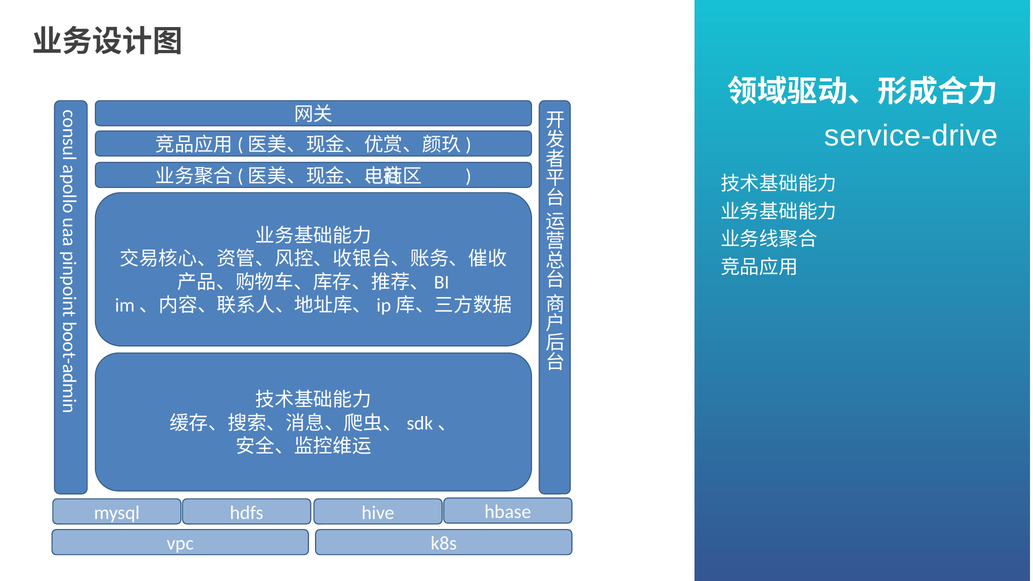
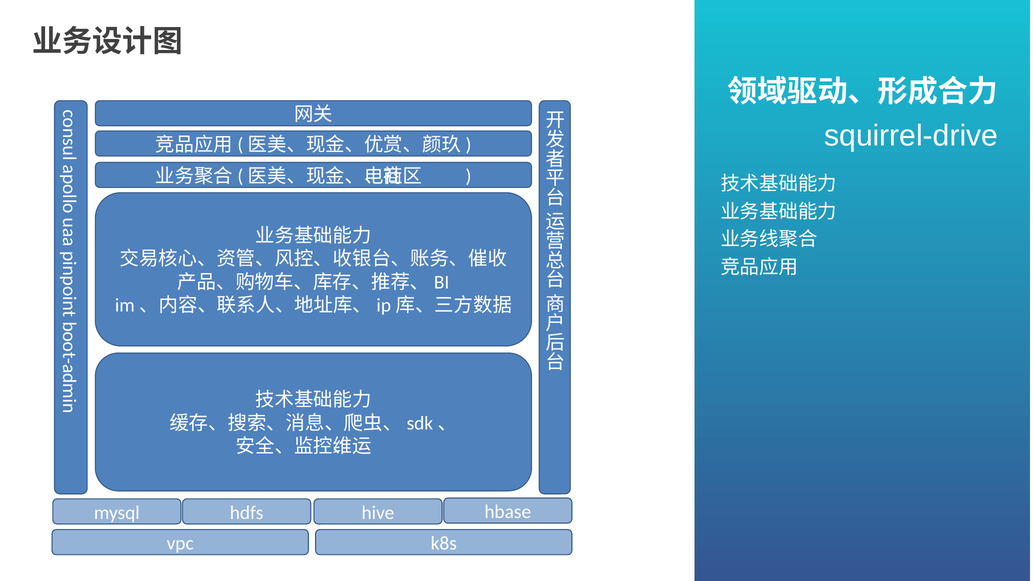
service-drive: service-drive -> squirrel-drive
